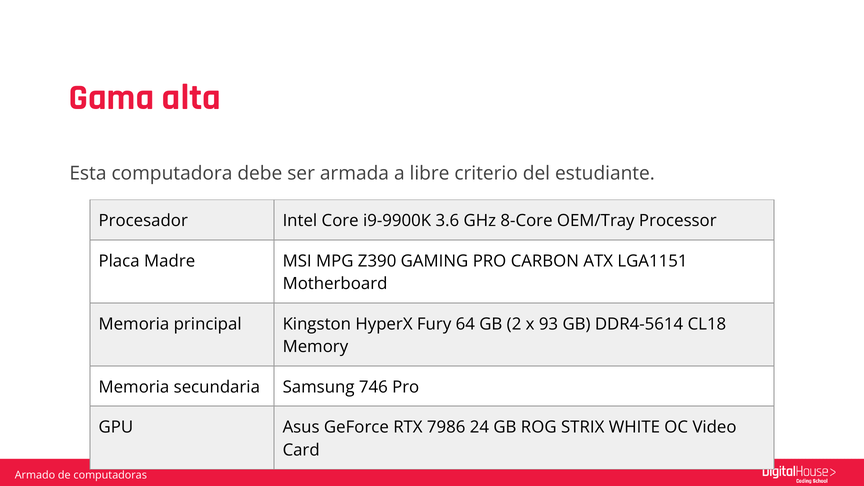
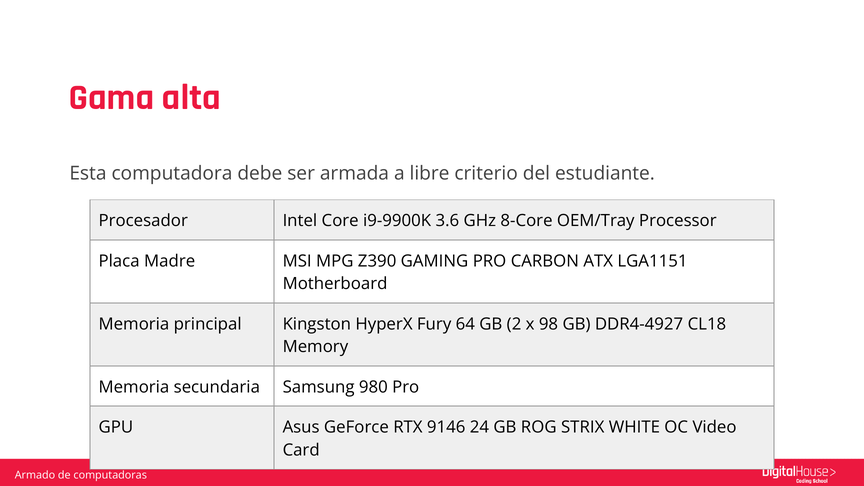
93: 93 -> 98
DDR4-5614: DDR4-5614 -> DDR4-4927
746: 746 -> 980
7986: 7986 -> 9146
